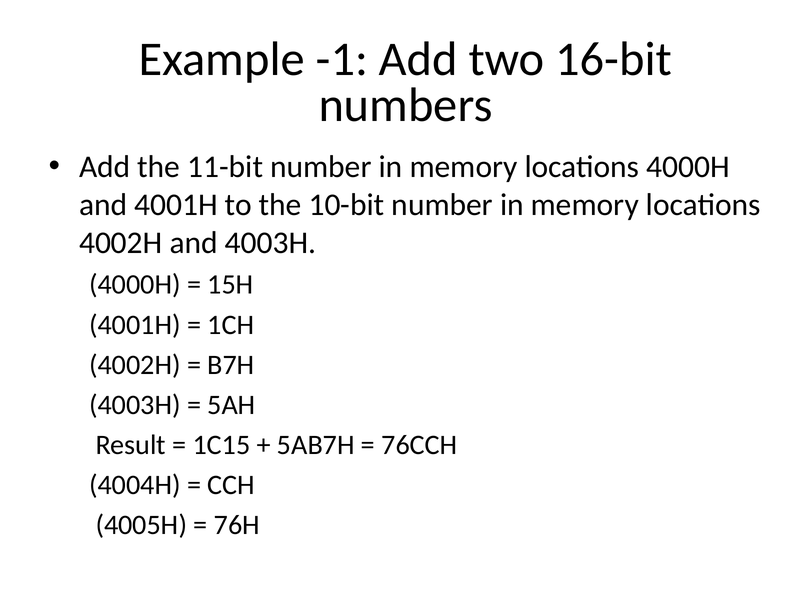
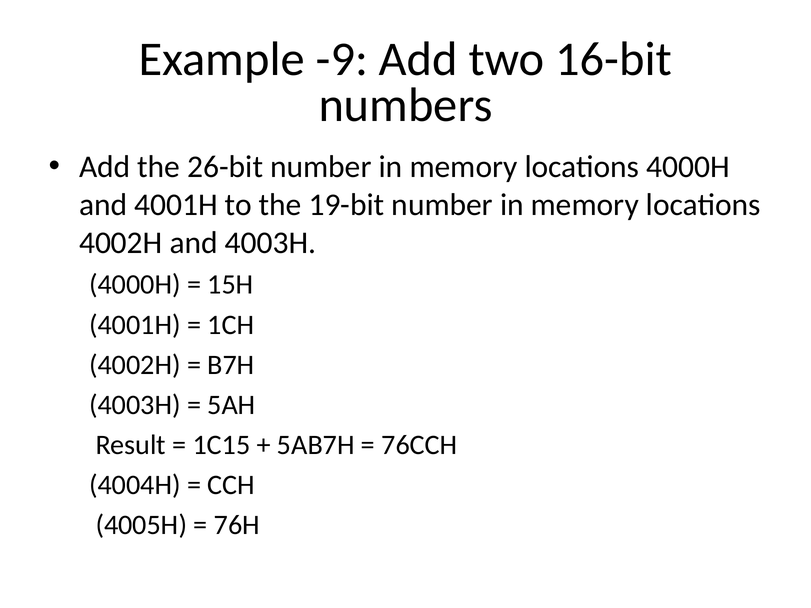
-1: -1 -> -9
11-bit: 11-bit -> 26-bit
10-bit: 10-bit -> 19-bit
